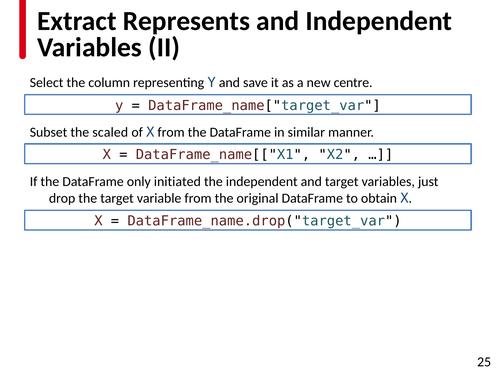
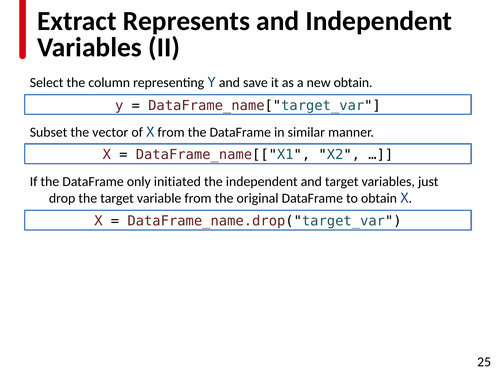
new centre: centre -> obtain
scaled: scaled -> vector
